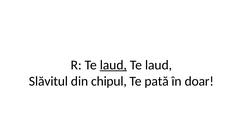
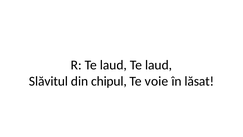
laud at (113, 65) underline: present -> none
pată: pată -> voie
doar: doar -> lăsat
